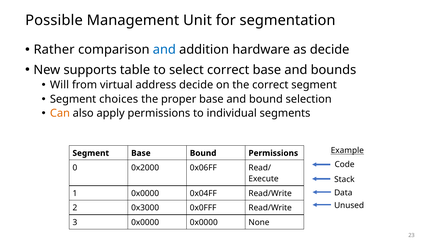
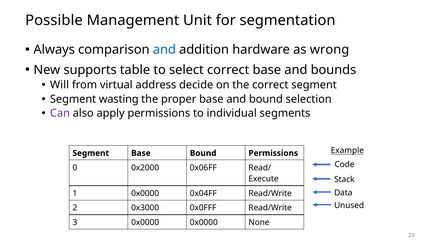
Rather: Rather -> Always
as decide: decide -> wrong
choices: choices -> wasting
Can colour: orange -> purple
